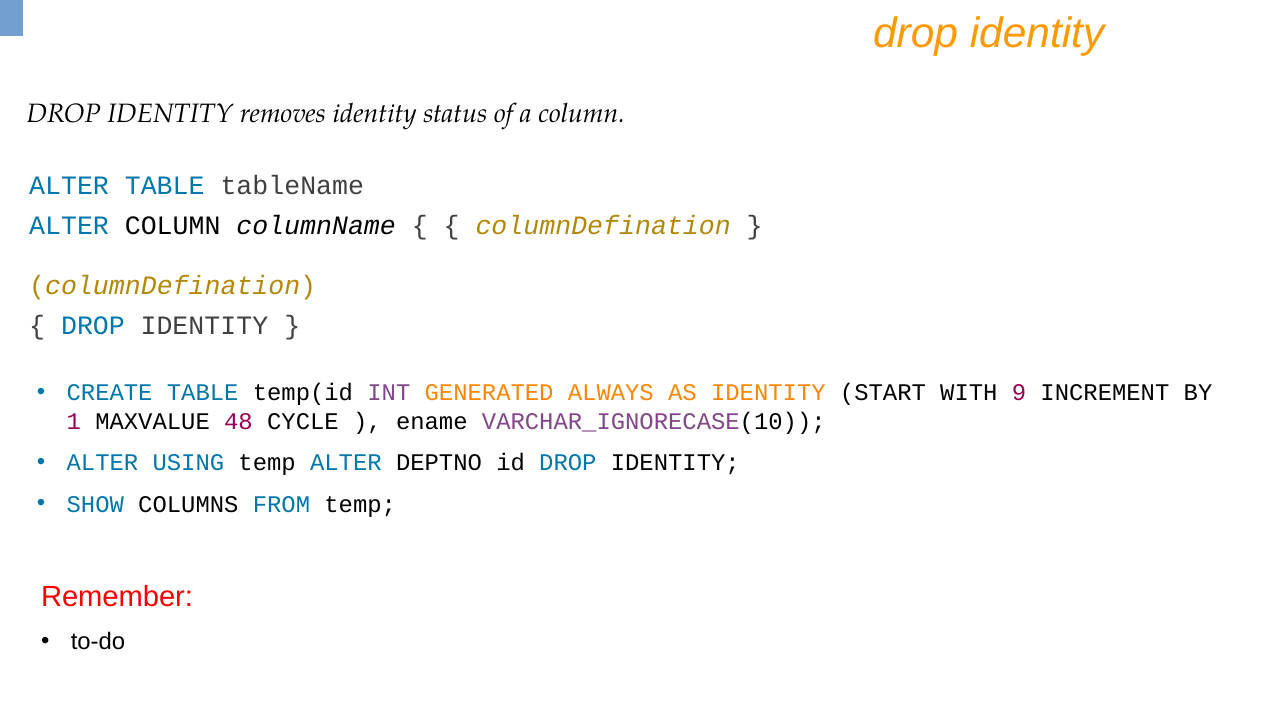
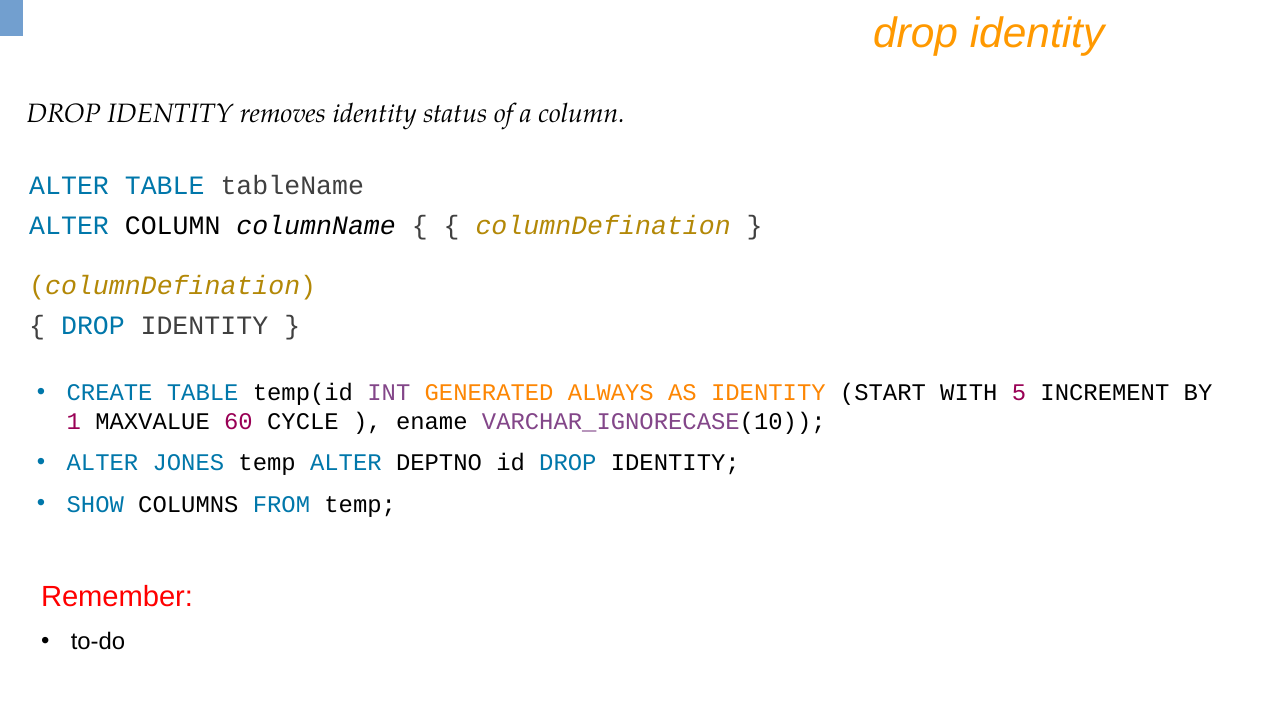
9: 9 -> 5
48: 48 -> 60
USING: USING -> JONES
